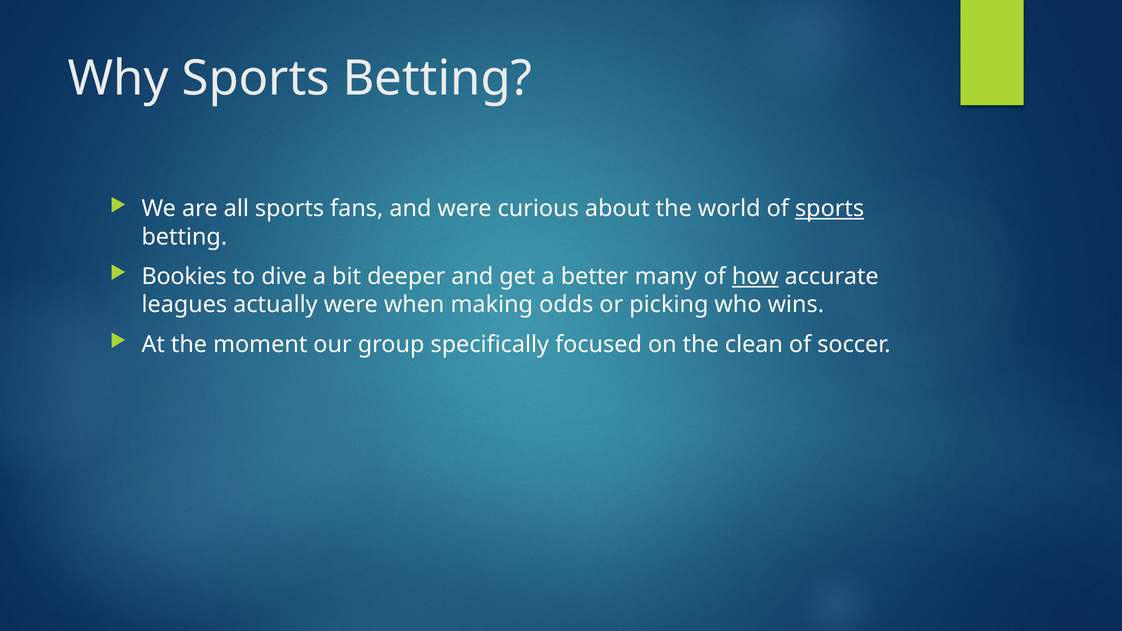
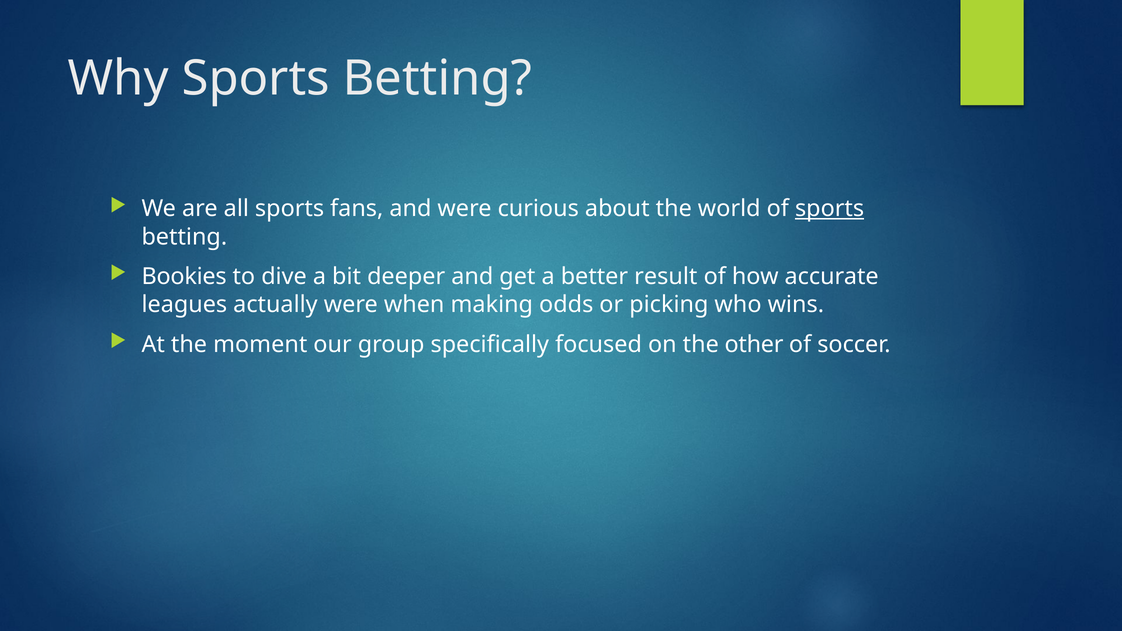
many: many -> result
how underline: present -> none
clean: clean -> other
